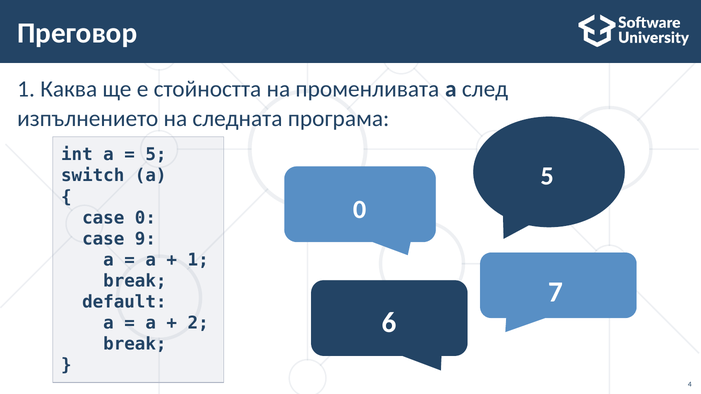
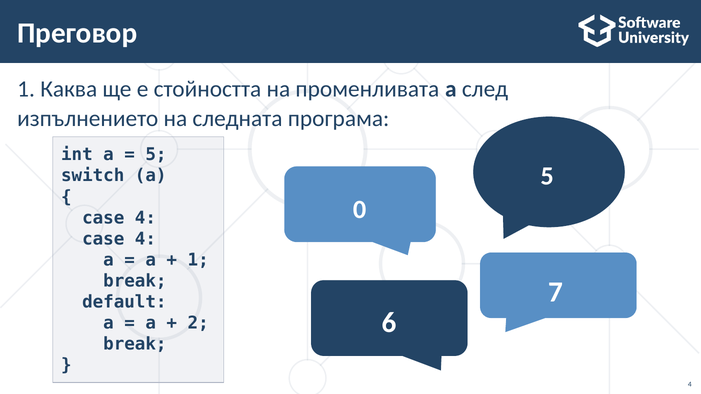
0 at (145, 218): 0 -> 4
9 at (145, 239): 9 -> 4
